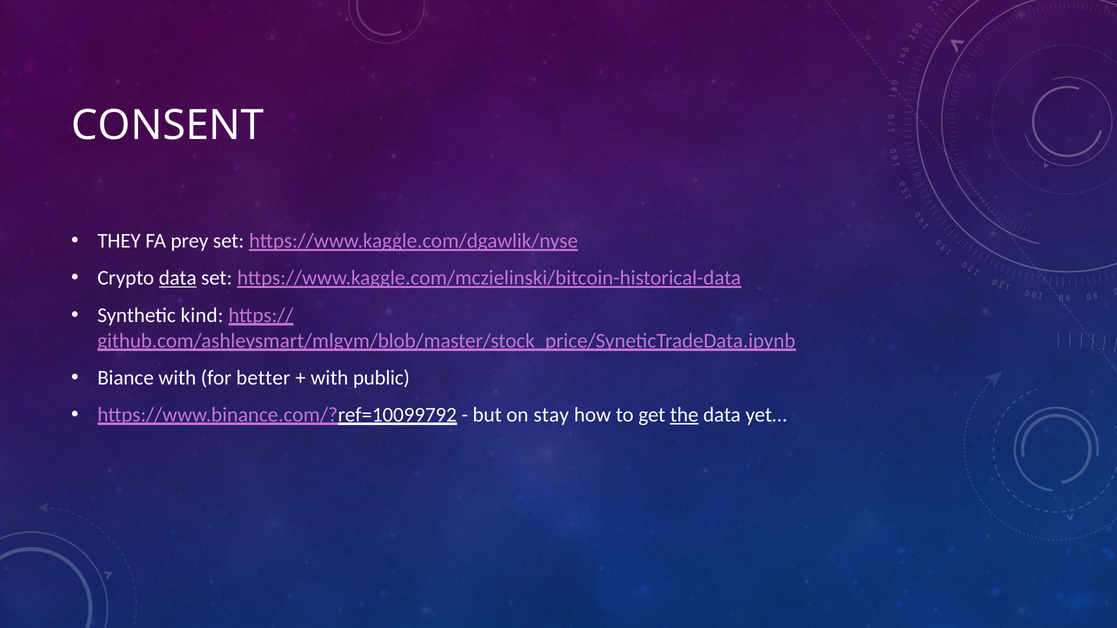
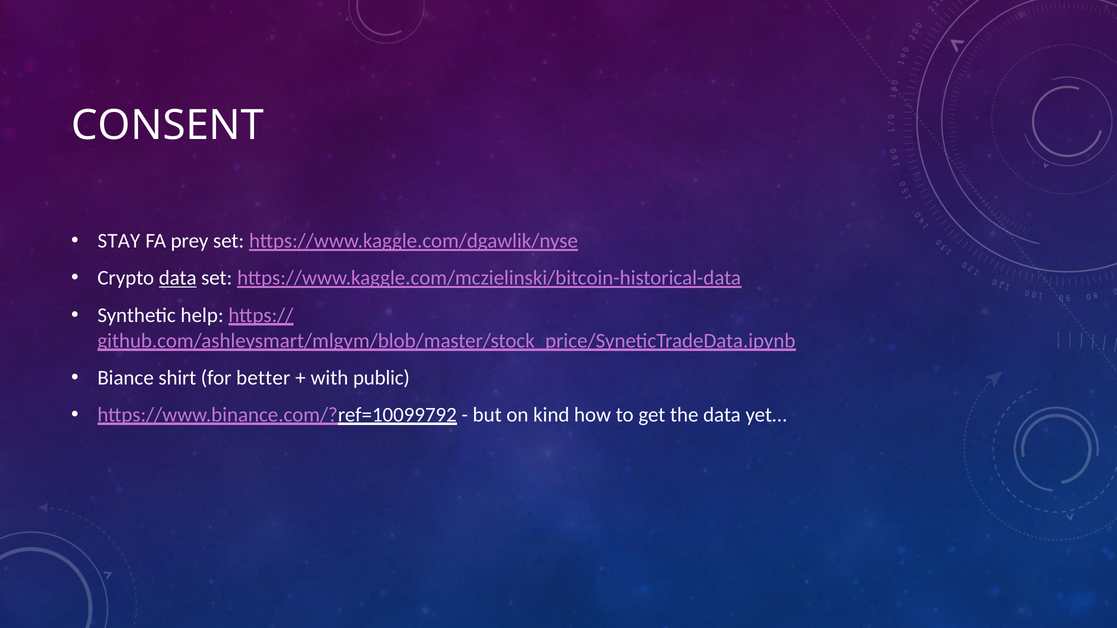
THEY: THEY -> STAY
kind: kind -> help
Biance with: with -> shirt
stay: stay -> kind
the underline: present -> none
